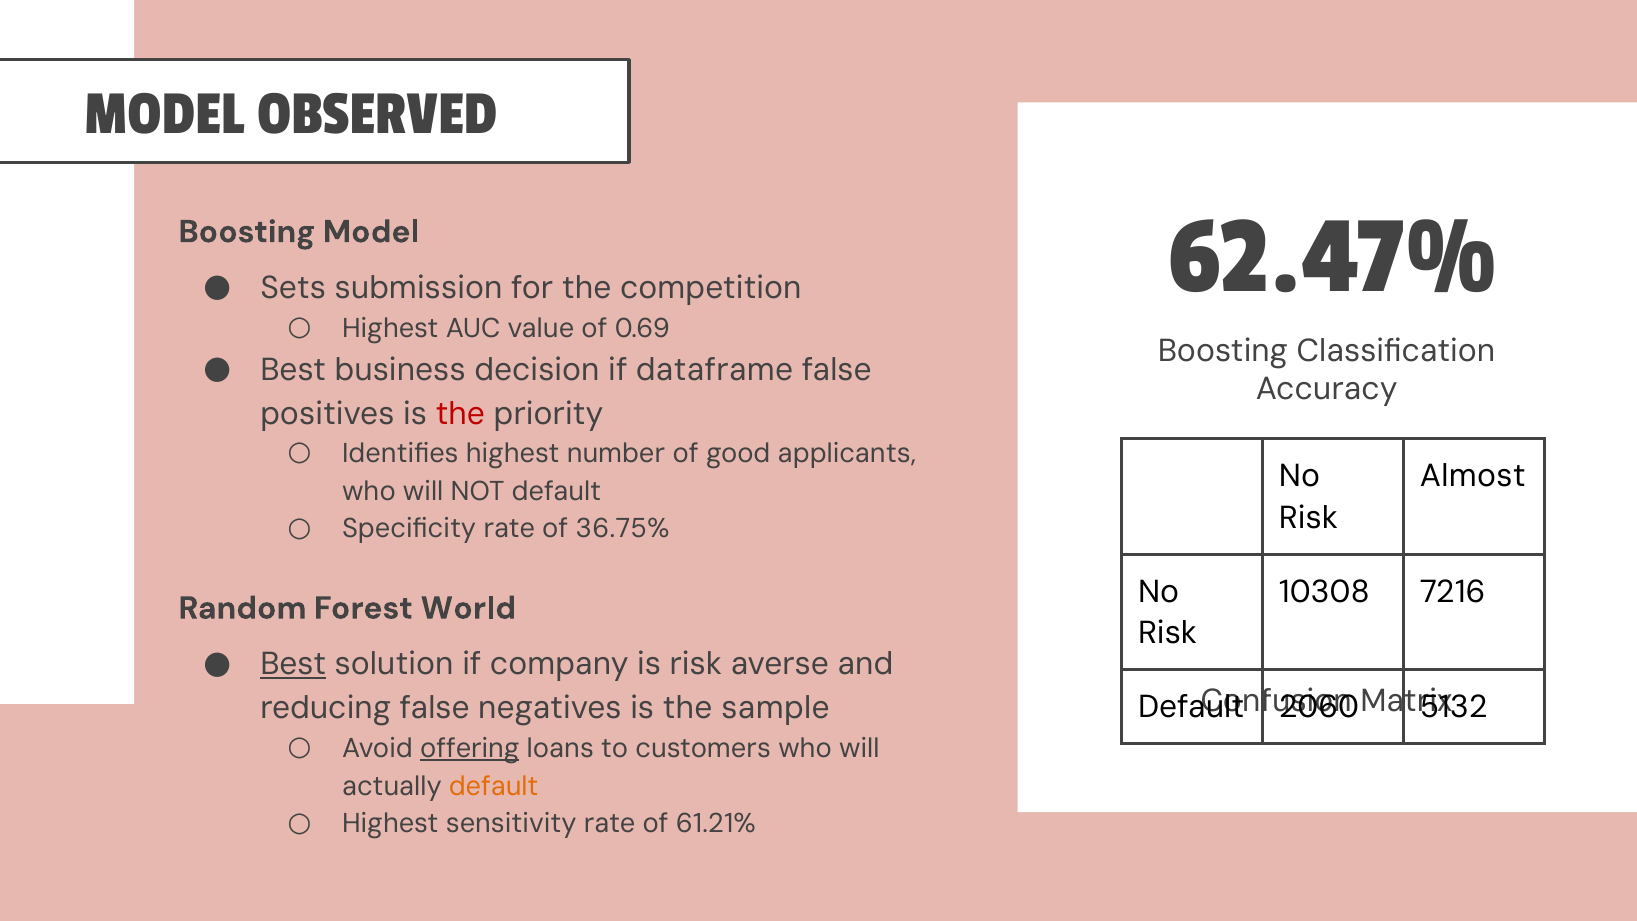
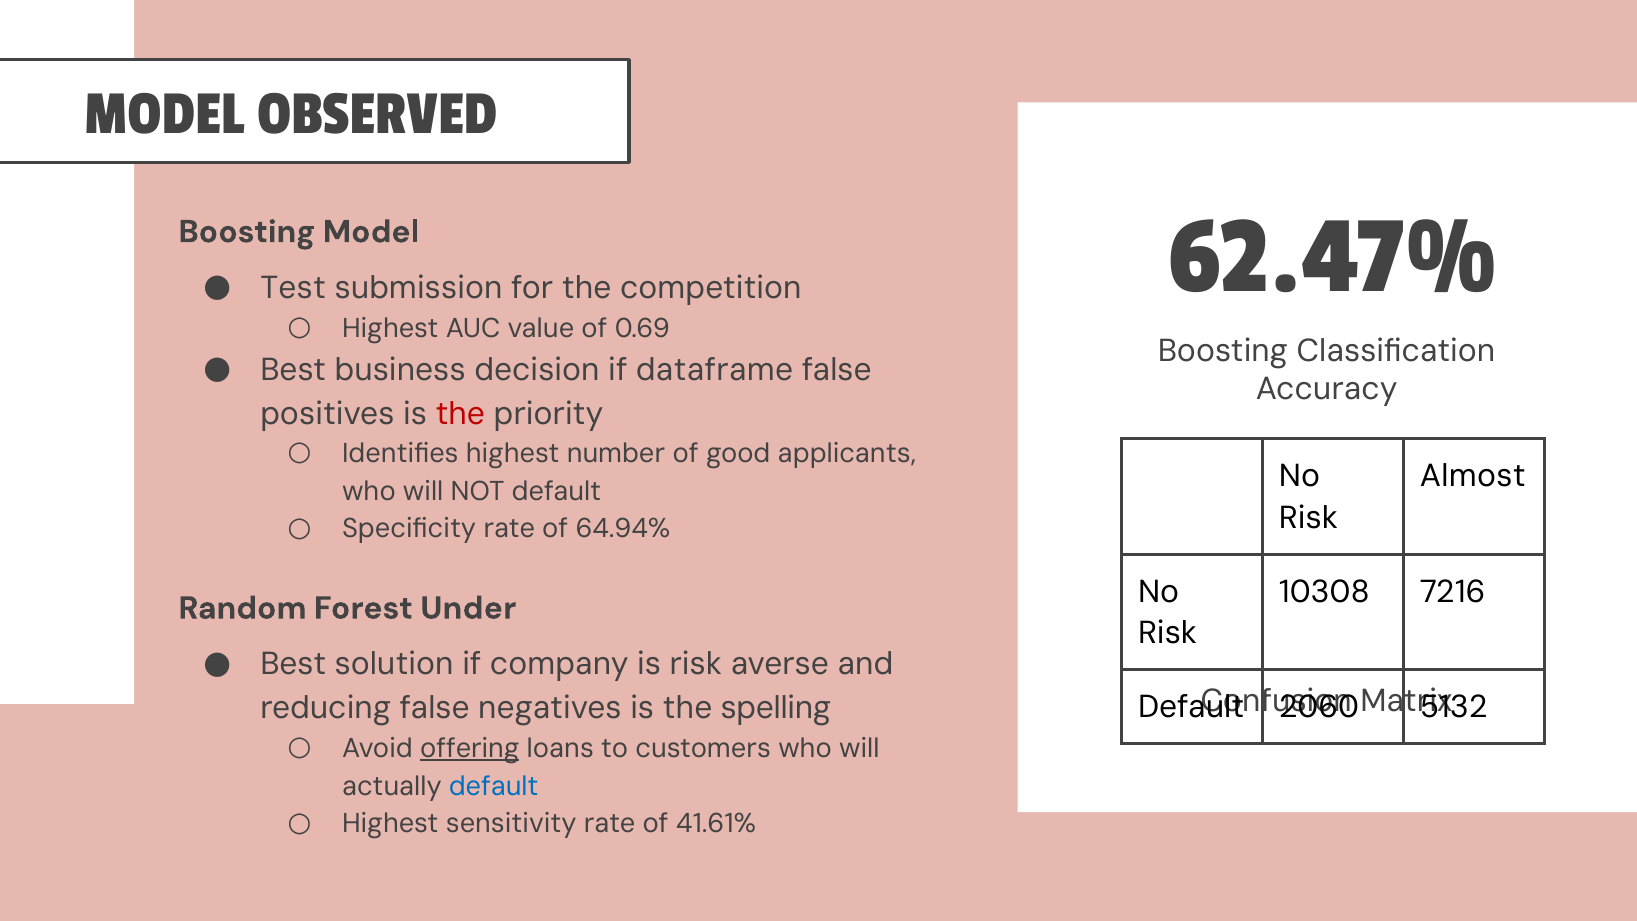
Sets: Sets -> Test
36.75%: 36.75% -> 64.94%
World: World -> Under
Best at (293, 664) underline: present -> none
sample: sample -> spelling
default at (494, 786) colour: orange -> blue
61.21%: 61.21% -> 41.61%
